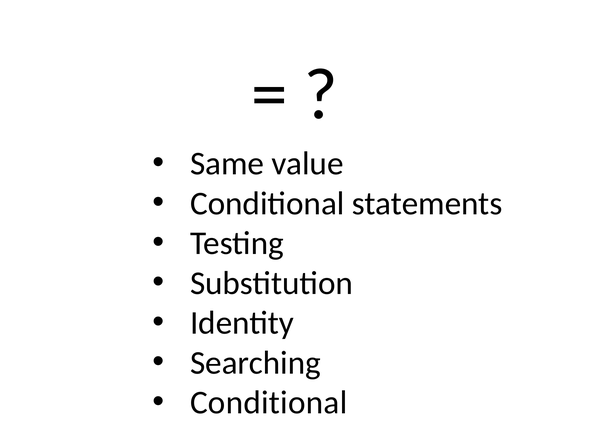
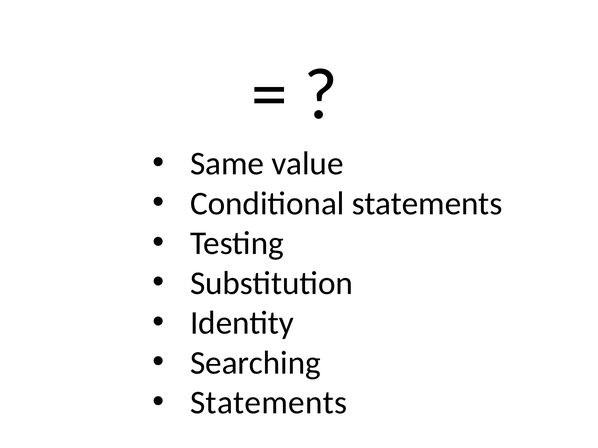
Conditional at (269, 403): Conditional -> Statements
